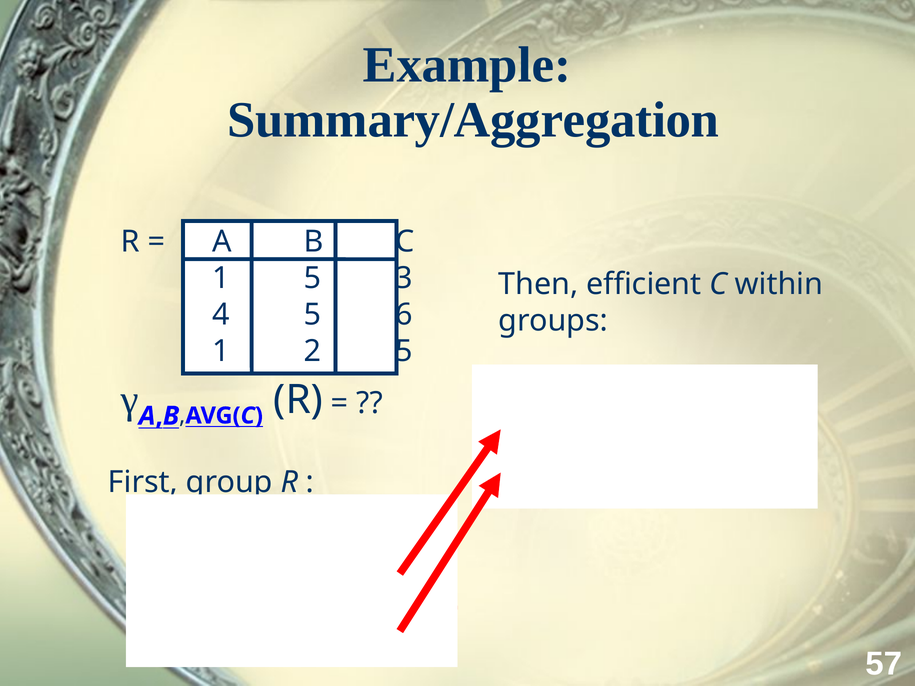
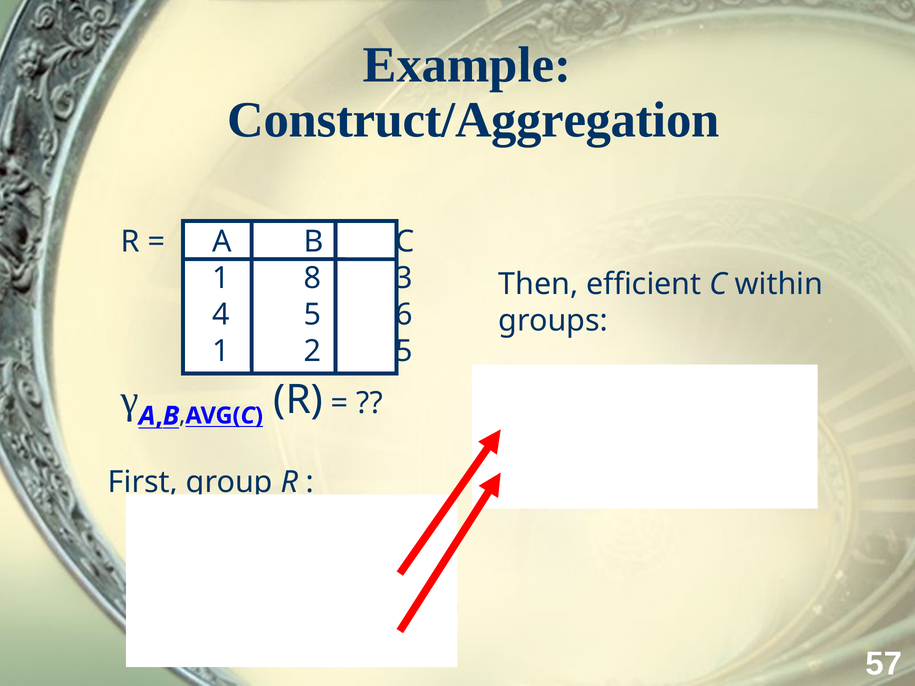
Summary/Aggregation: Summary/Aggregation -> Construct/Aggregation
1 5: 5 -> 8
